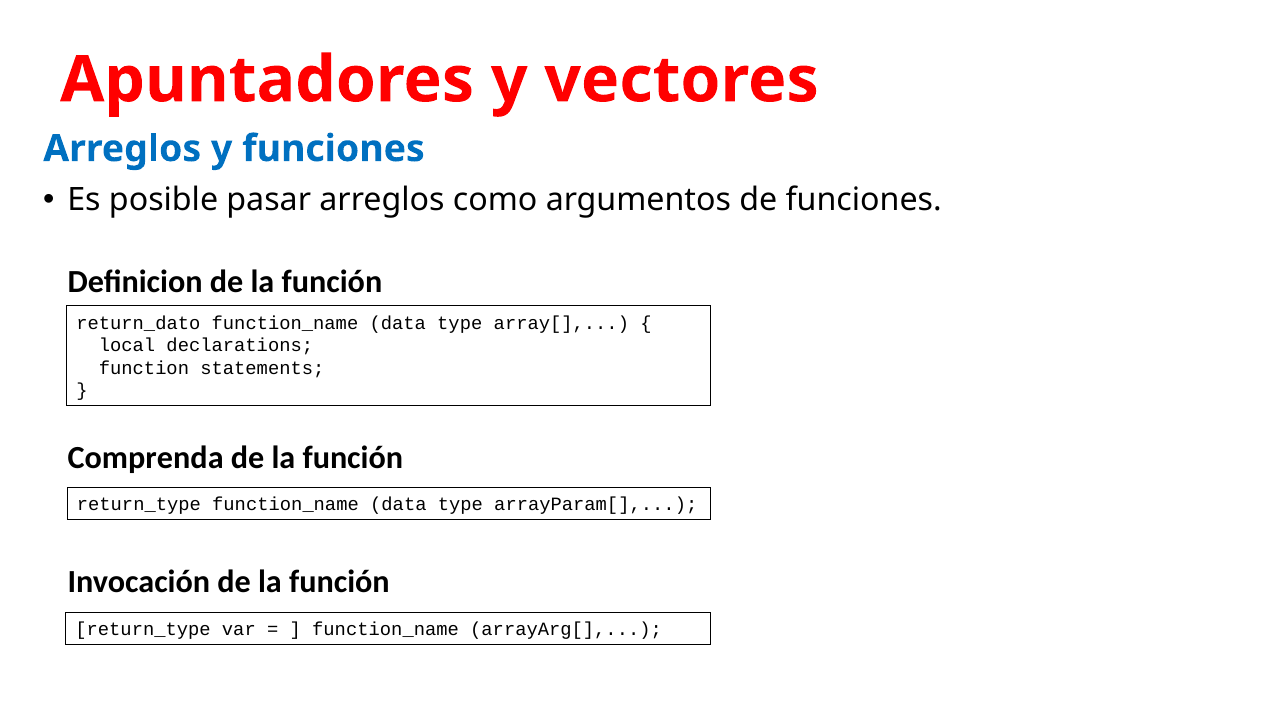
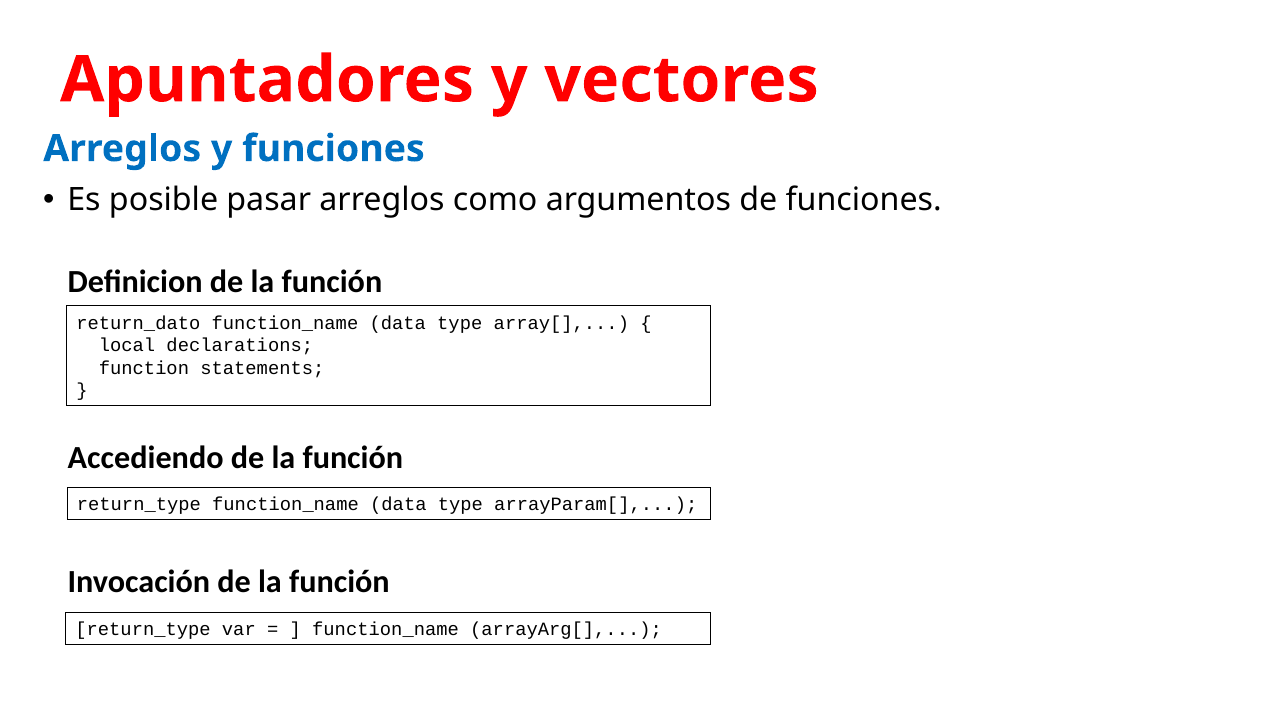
Comprenda: Comprenda -> Accediendo
